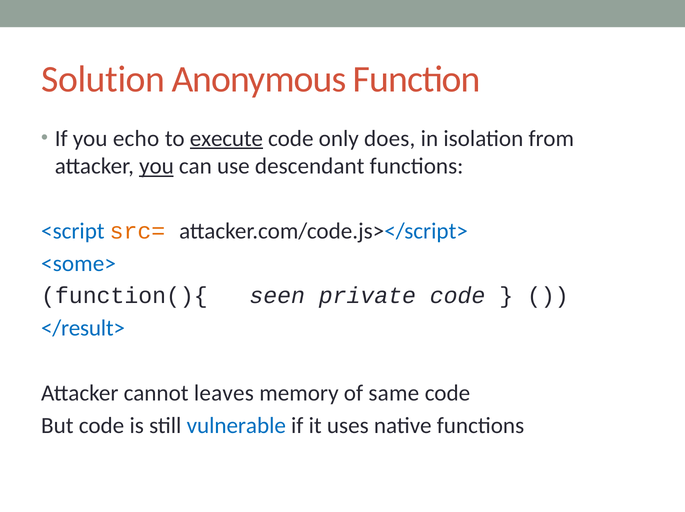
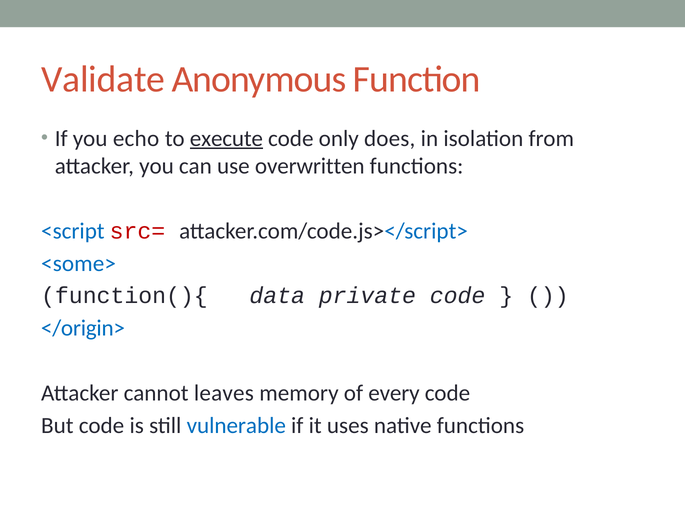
Solution: Solution -> Validate
you at (157, 166) underline: present -> none
descendant: descendant -> overwritten
src= colour: orange -> red
seen: seen -> data
</result>: </result> -> </origin>
same: same -> every
